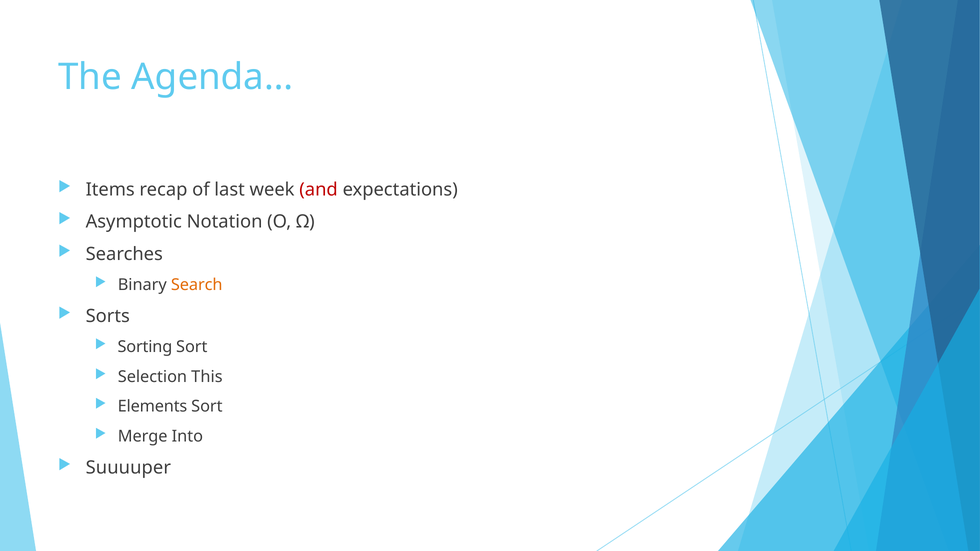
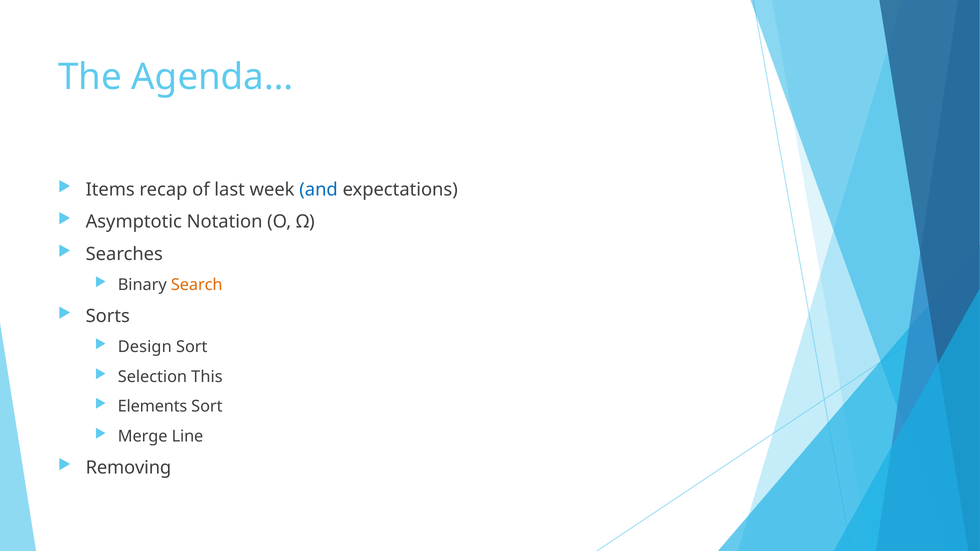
and colour: red -> blue
Sorting: Sorting -> Design
Into: Into -> Line
Suuuuper: Suuuuper -> Removing
